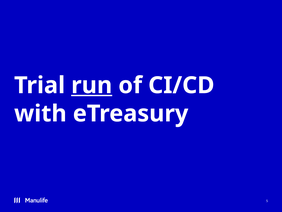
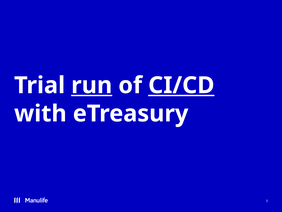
CI/CD underline: none -> present
